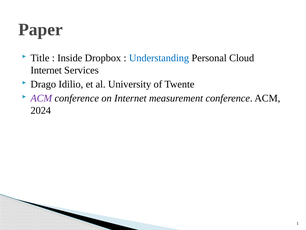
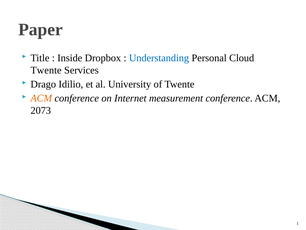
Internet at (46, 70): Internet -> Twente
ACM at (41, 98) colour: purple -> orange
2024: 2024 -> 2073
